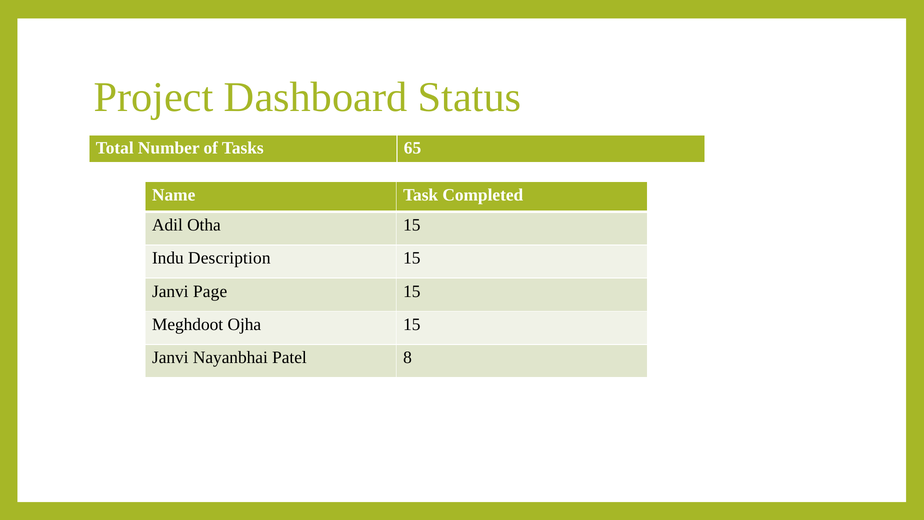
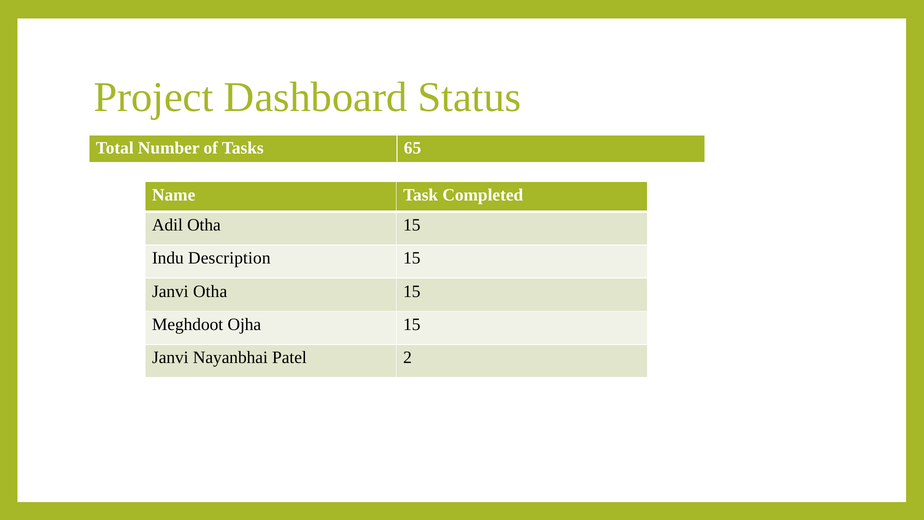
Janvi Page: Page -> Otha
8: 8 -> 2
